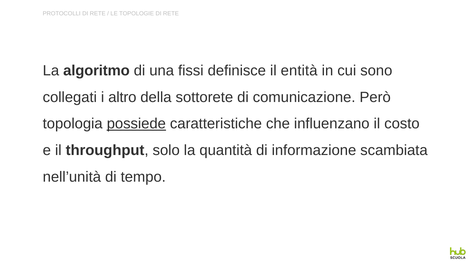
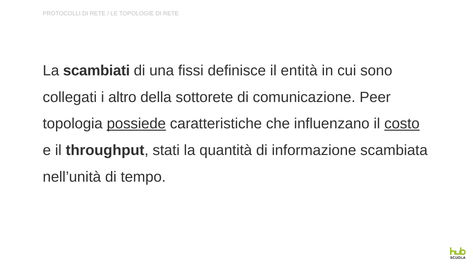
algoritmo: algoritmo -> scambiati
Però: Però -> Peer
costo underline: none -> present
solo: solo -> stati
